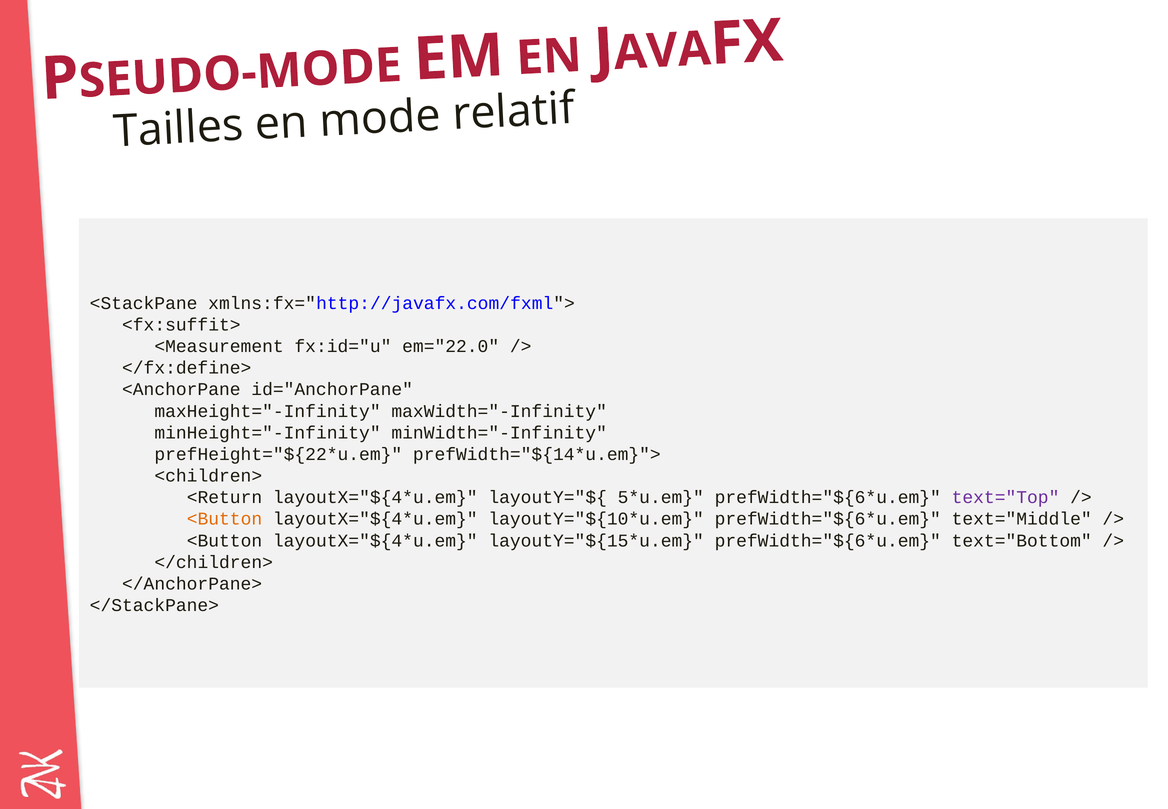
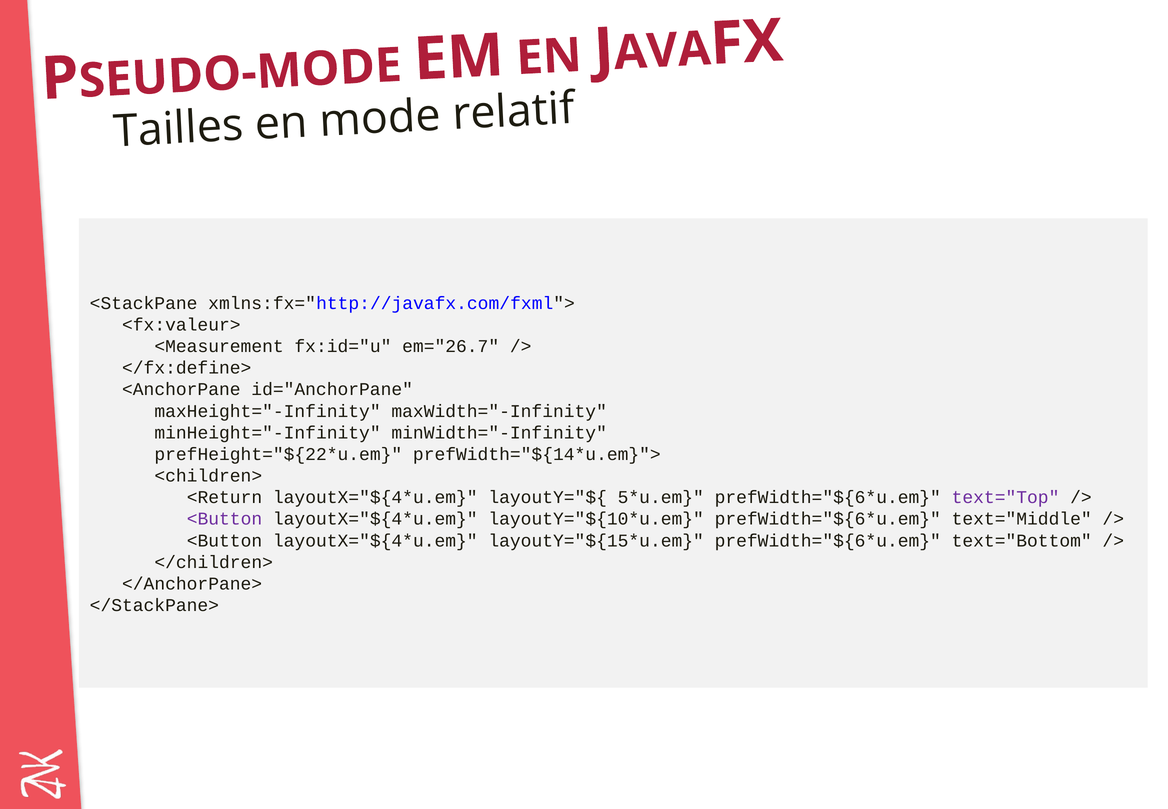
<fx:suffit>: <fx:suffit> -> <fx:valeur>
em="22.0: em="22.0 -> em="26.7
<Button at (224, 519) colour: orange -> purple
